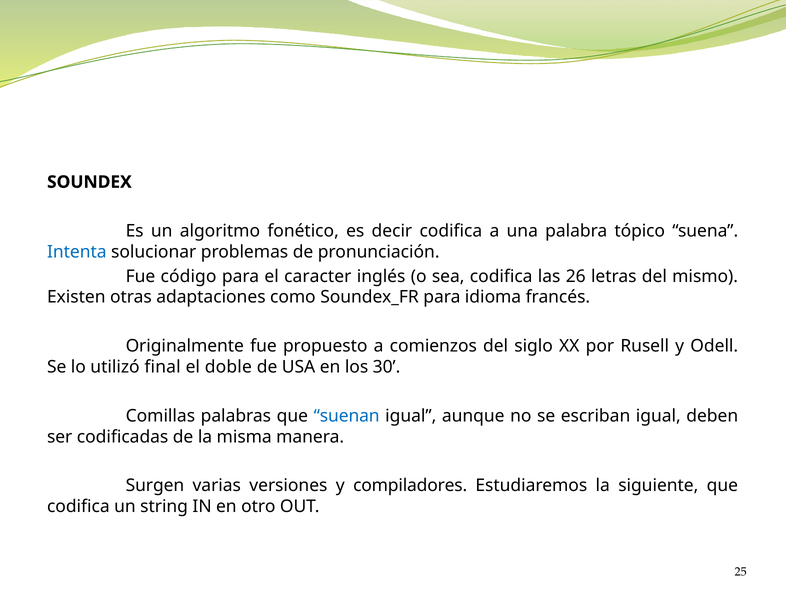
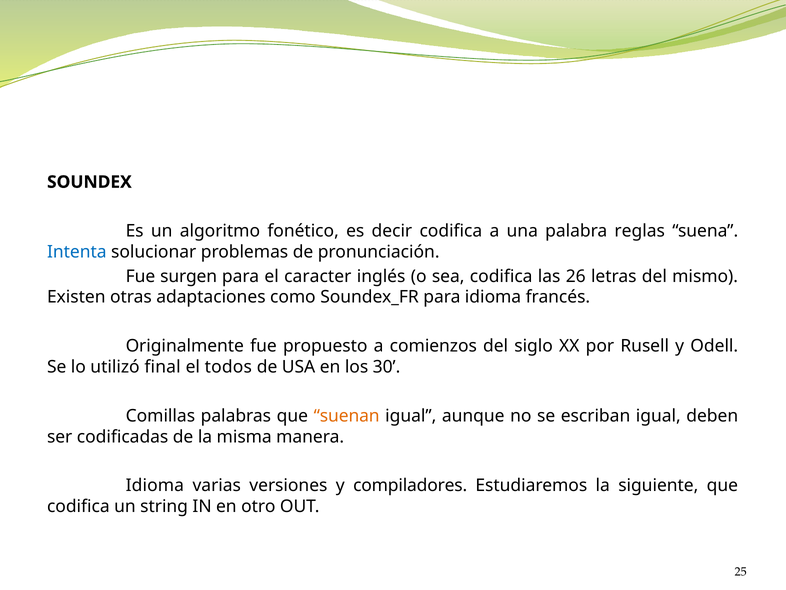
tópico: tópico -> reglas
código: código -> surgen
doble: doble -> todos
suenan colour: blue -> orange
Surgen at (155, 485): Surgen -> Idioma
